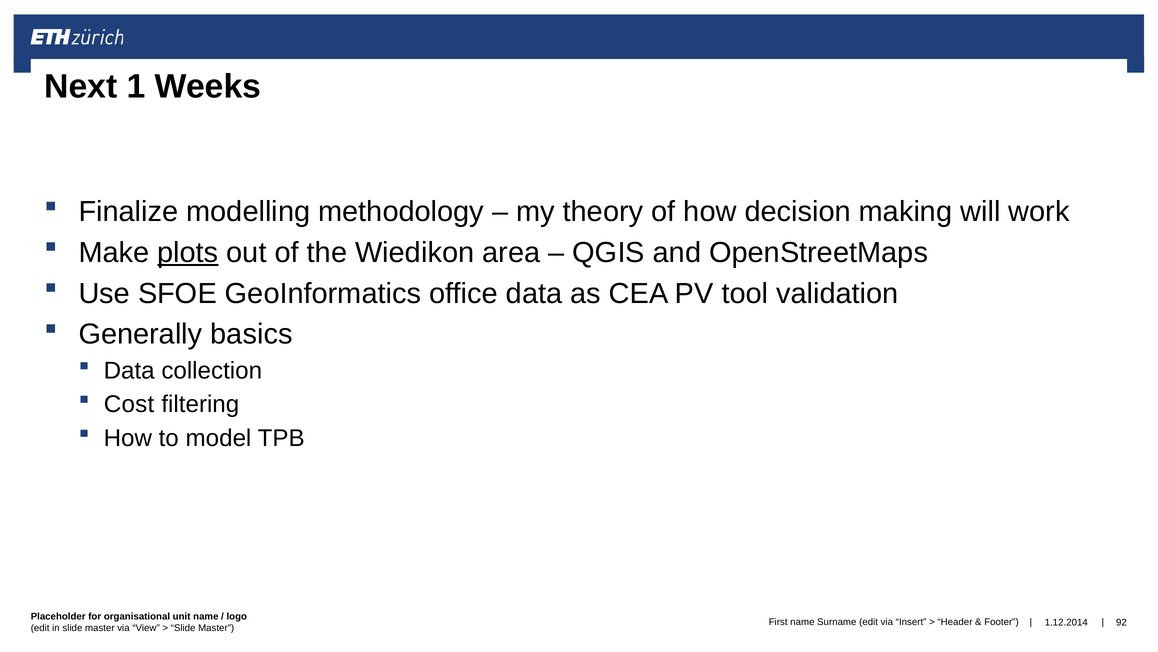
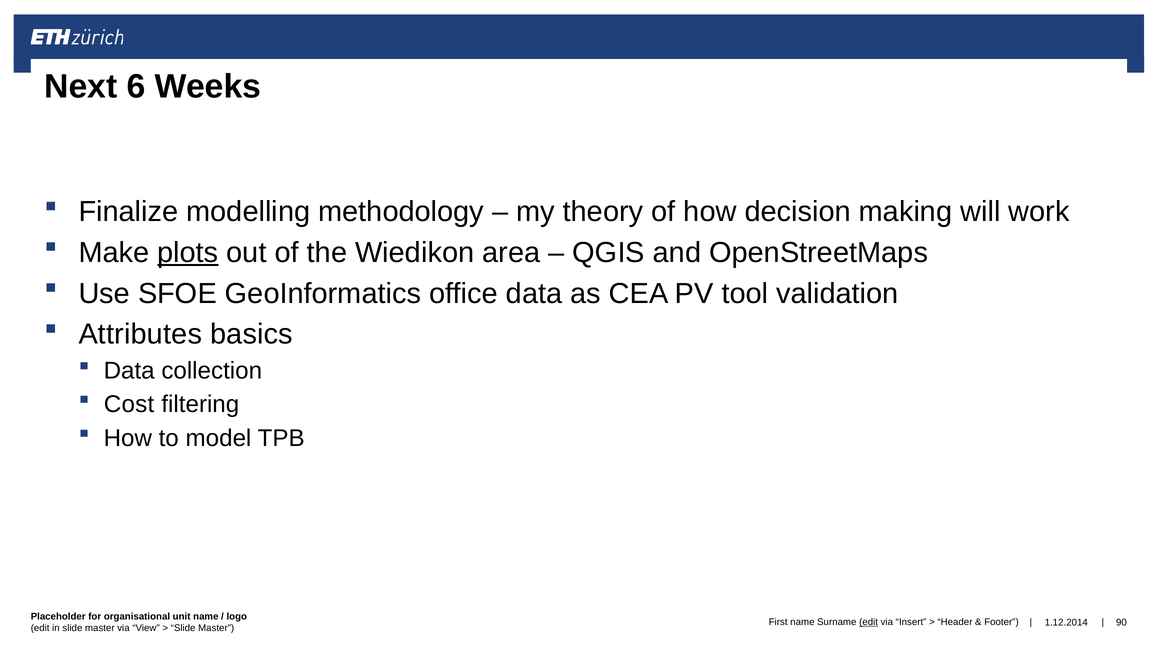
1: 1 -> 6
Generally: Generally -> Attributes
edit at (869, 622) underline: none -> present
92: 92 -> 90
